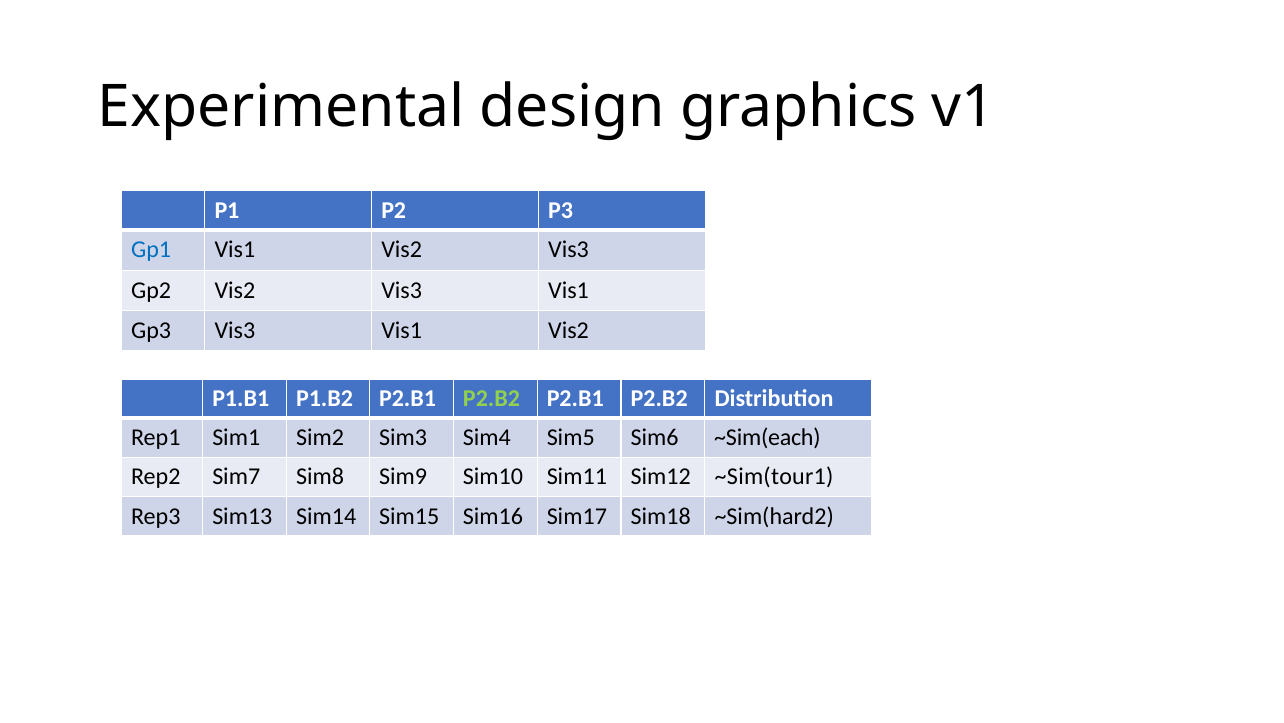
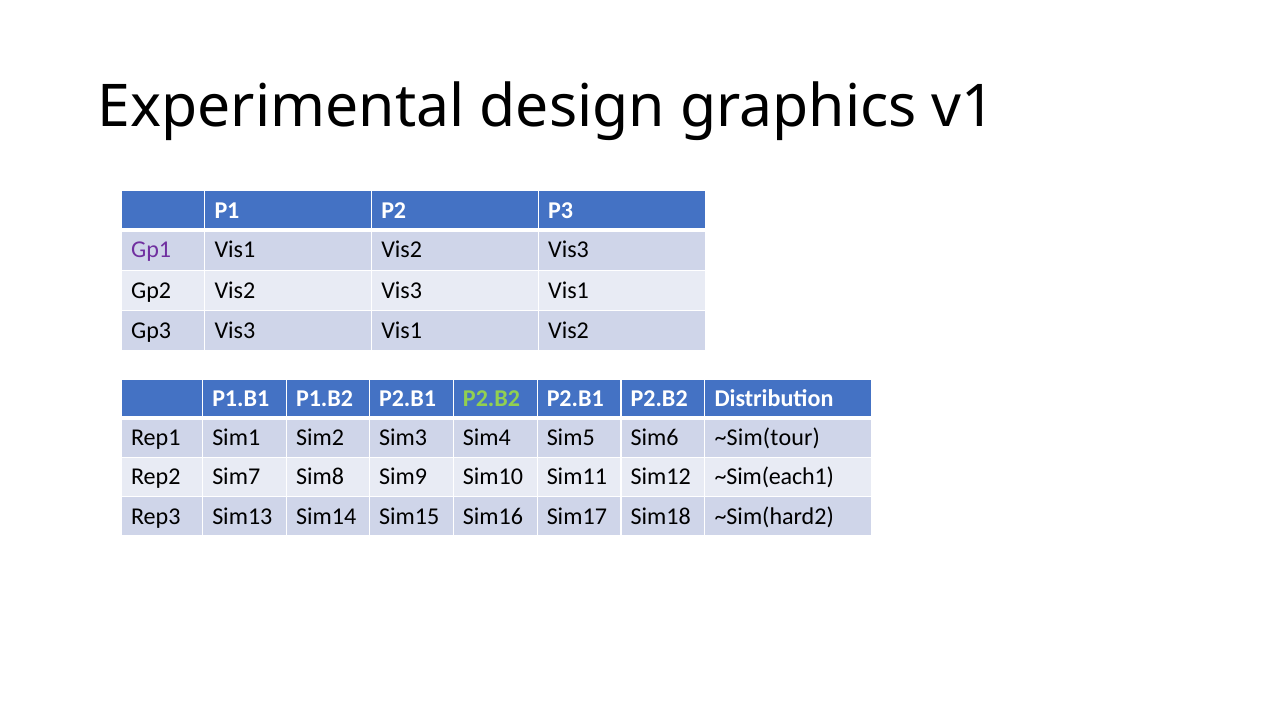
Gp1 colour: blue -> purple
~Sim(each: ~Sim(each -> ~Sim(tour
~Sim(tour1: ~Sim(tour1 -> ~Sim(each1
